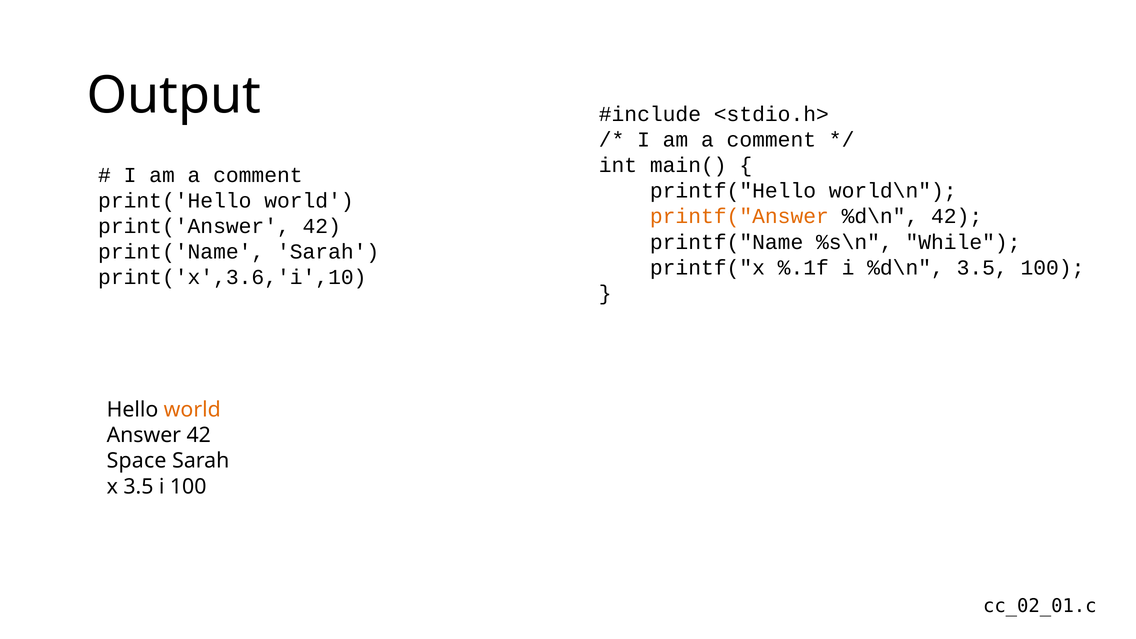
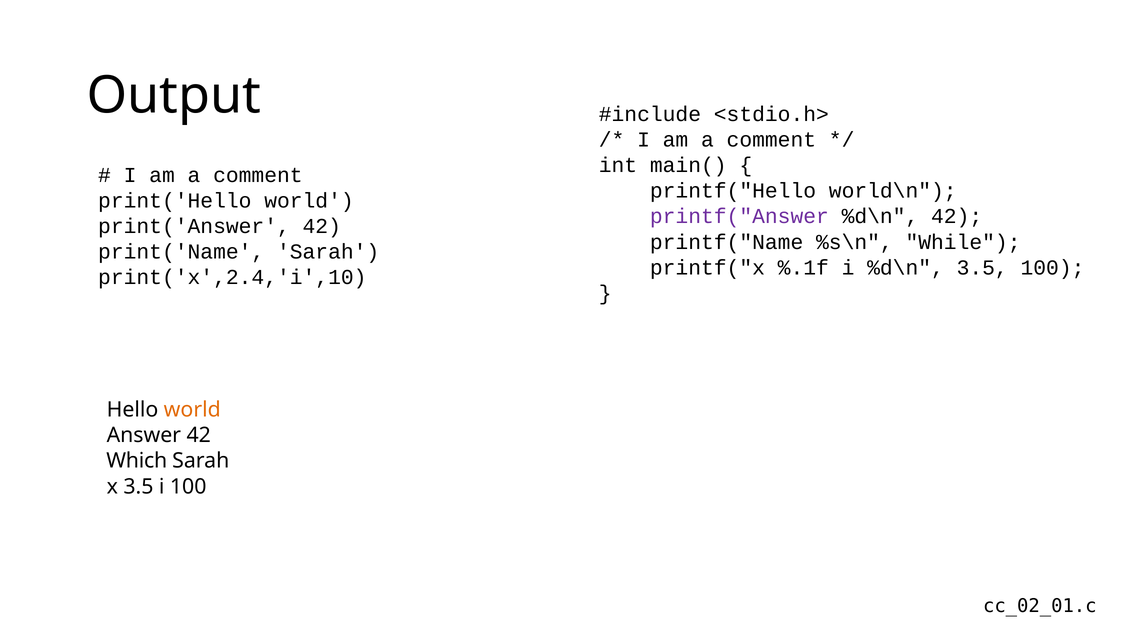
printf("Answer colour: orange -> purple
print('x',3.6,'i',10: print('x',3.6,'i',10 -> print('x',2.4,'i',10
Space: Space -> Which
